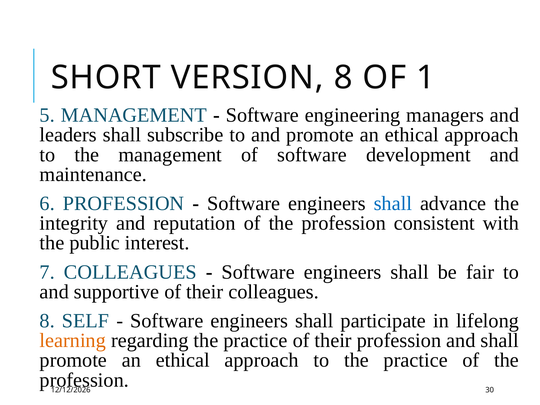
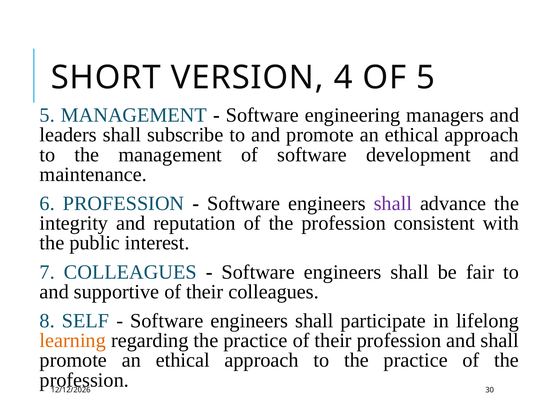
VERSION 8: 8 -> 4
OF 1: 1 -> 5
shall at (393, 204) colour: blue -> purple
